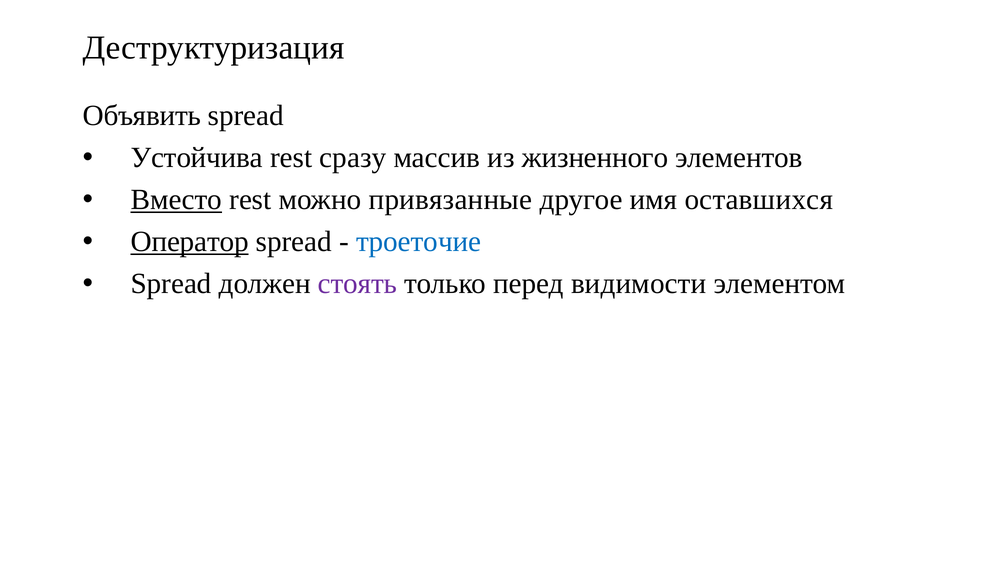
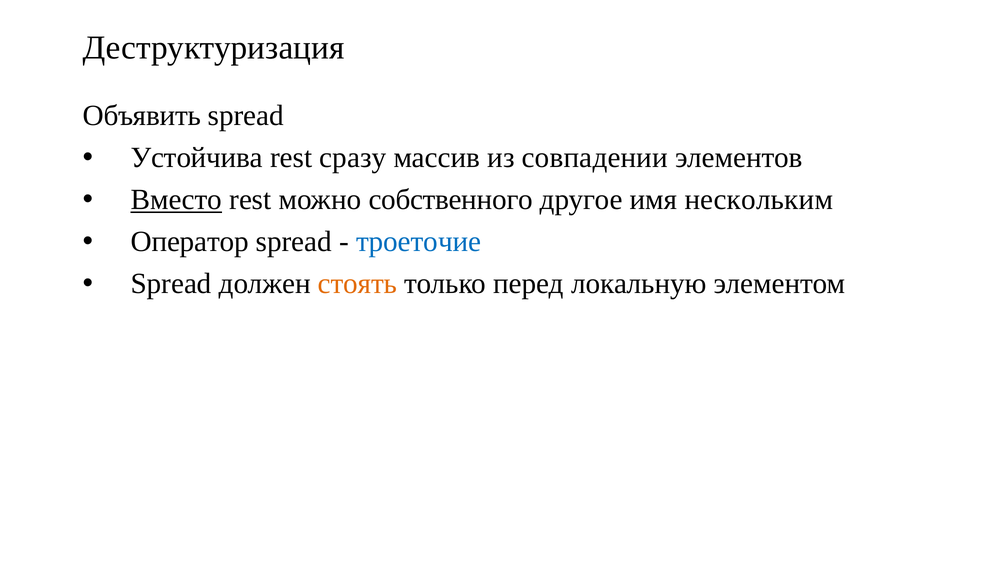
жизненного: жизненного -> совпадении
привязанные: привязанные -> собственного
оставшихся: оставшихся -> нескольким
Оператор underline: present -> none
стоять colour: purple -> orange
видимости: видимости -> локальную
